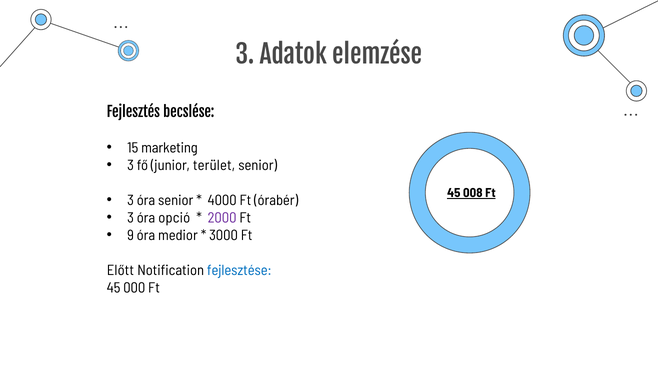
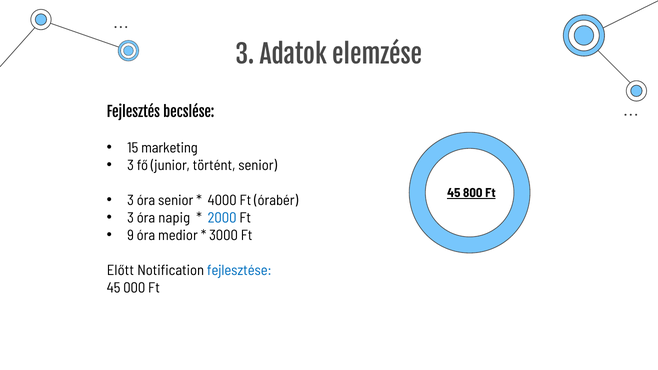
terület: terület -> történt
008: 008 -> 800
opció: opció -> napig
2000 colour: purple -> blue
